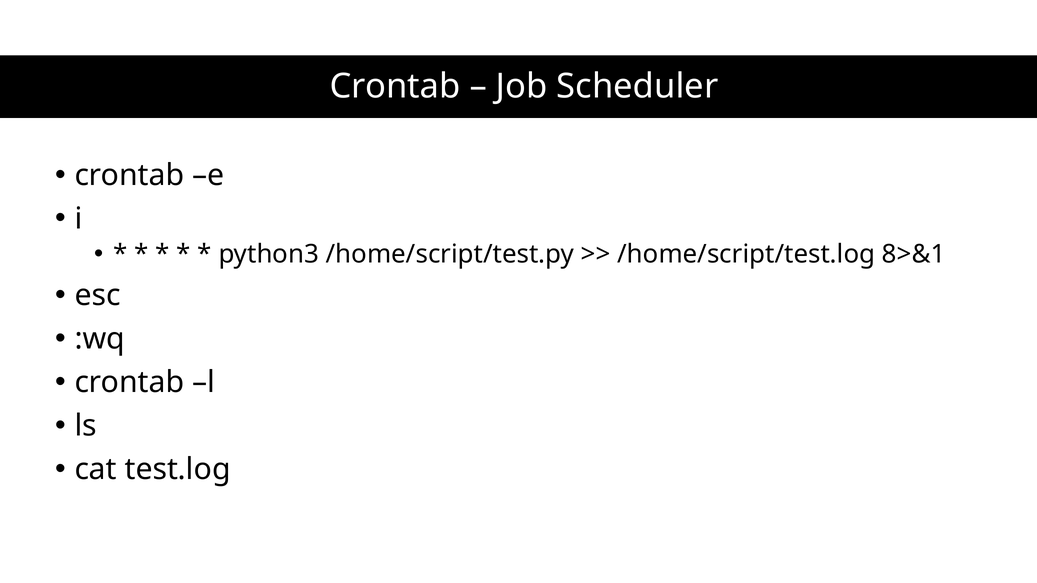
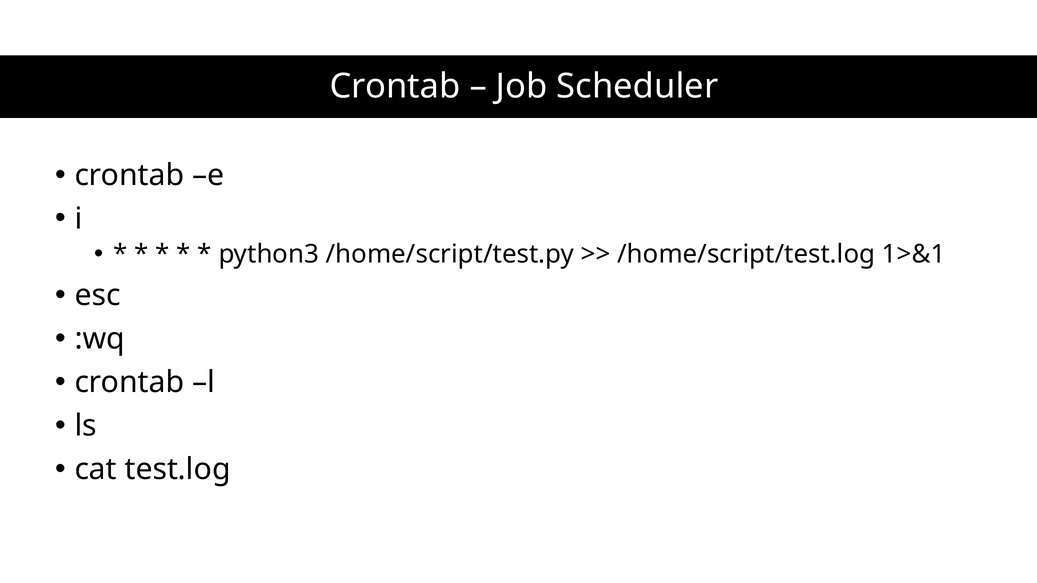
8>&1: 8>&1 -> 1>&1
